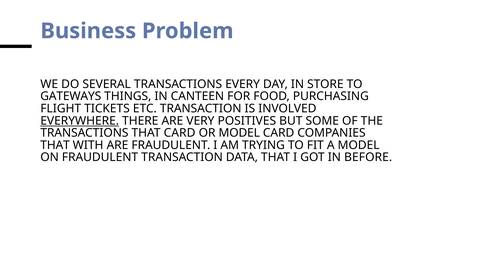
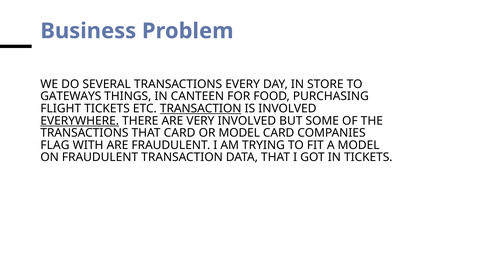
TRANSACTION at (201, 109) underline: none -> present
VERY POSITIVES: POSITIVES -> INVOLVED
THAT at (55, 145): THAT -> FLAG
IN BEFORE: BEFORE -> TICKETS
